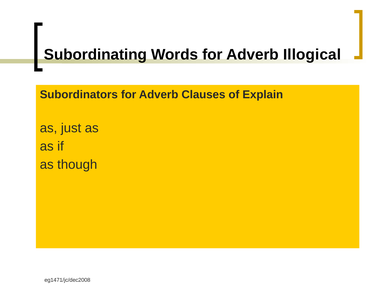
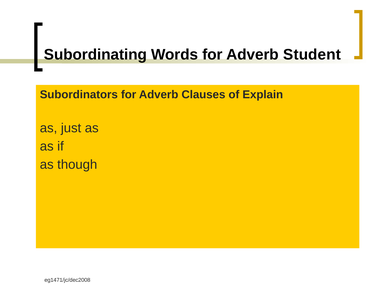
Illogical: Illogical -> Student
